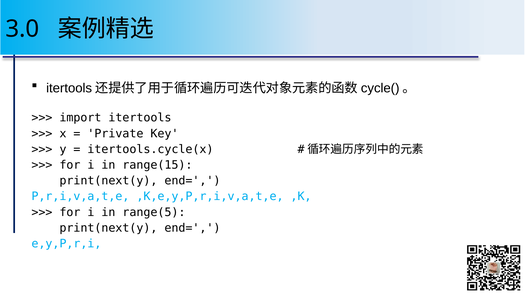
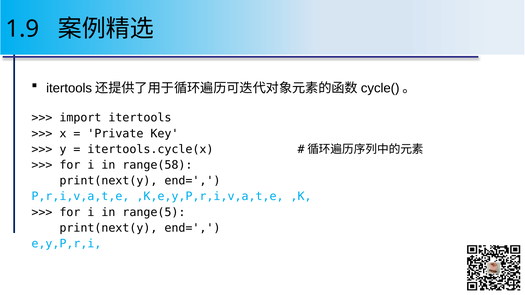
3.0: 3.0 -> 1.9
range(15: range(15 -> range(58
